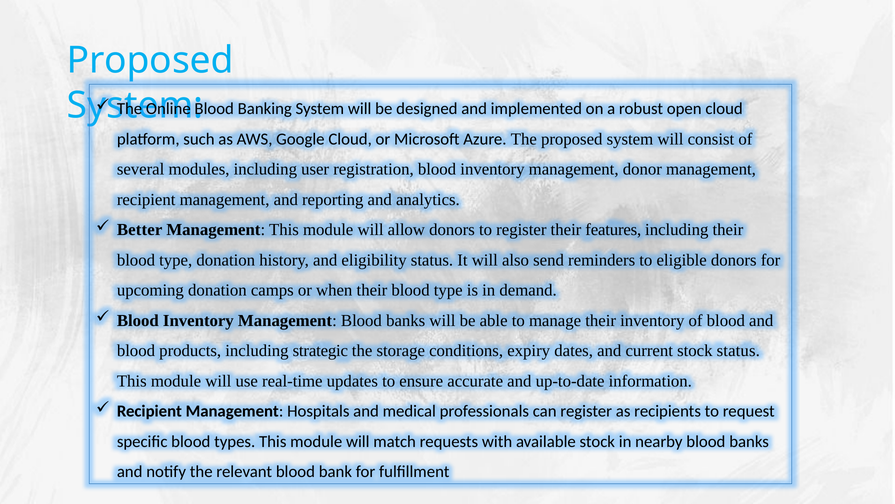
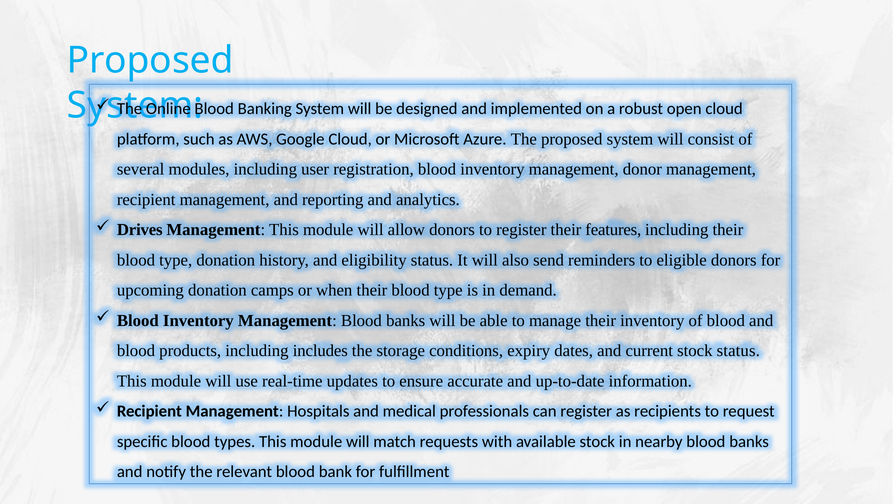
Better: Better -> Drives
strategic: strategic -> includes
